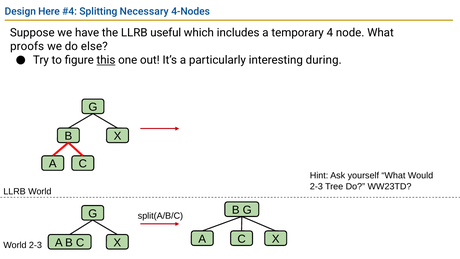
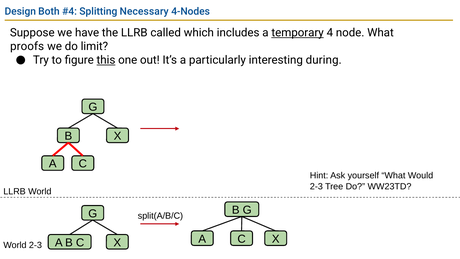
Here: Here -> Both
useful: useful -> called
temporary underline: none -> present
else: else -> limit
